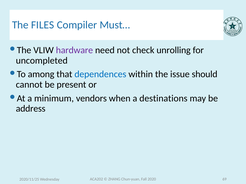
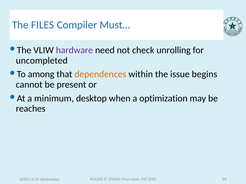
dependences colour: blue -> orange
should: should -> begins
vendors: vendors -> desktop
destinations: destinations -> optimization
address: address -> reaches
